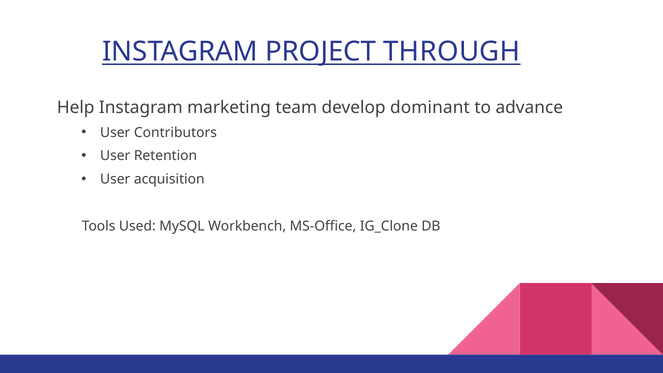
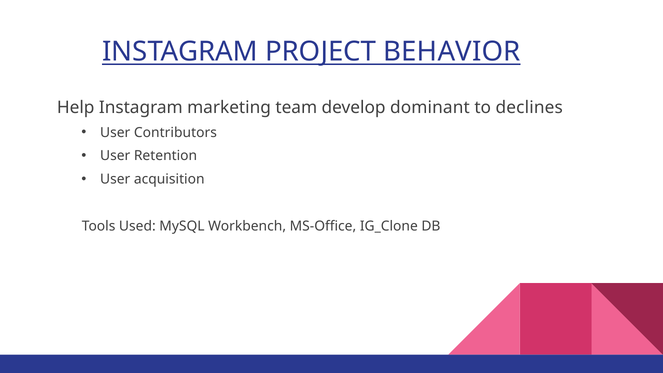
THROUGH: THROUGH -> BEHAVIOR
advance: advance -> declines
